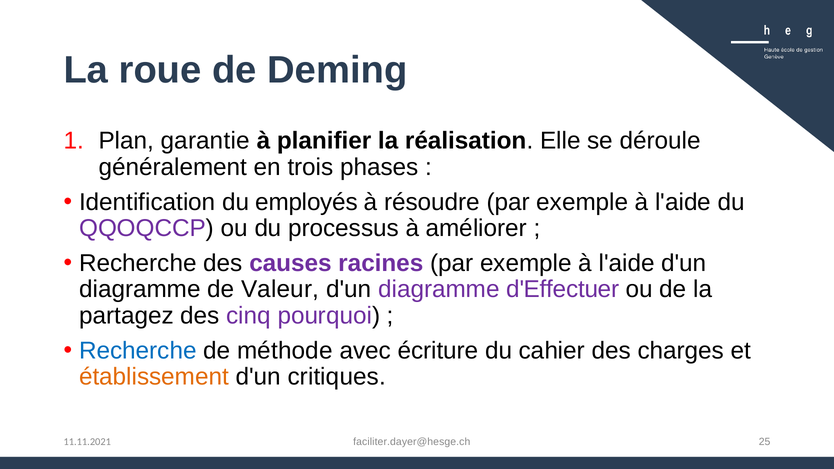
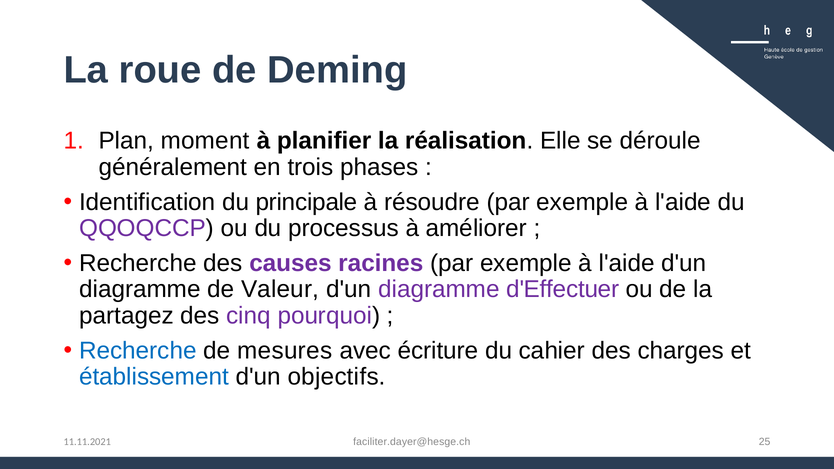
garantie: garantie -> moment
employés: employés -> principale
méthode: méthode -> mesures
établissement colour: orange -> blue
critiques: critiques -> objectifs
